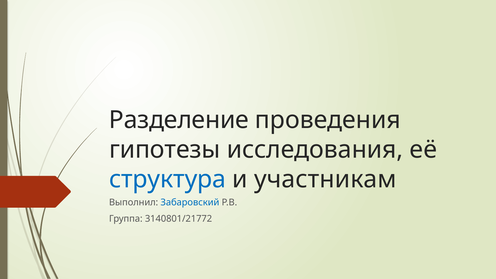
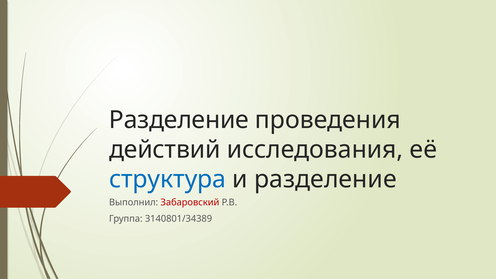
гипотезы: гипотезы -> действий
и участникам: участникам -> разделение
Забаровский colour: blue -> red
3140801/21772: 3140801/21772 -> 3140801/34389
